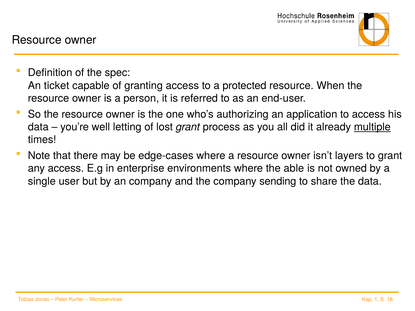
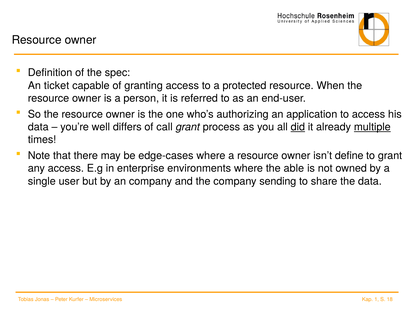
letting: letting -> differs
lost: lost -> call
did underline: none -> present
layers: layers -> define
